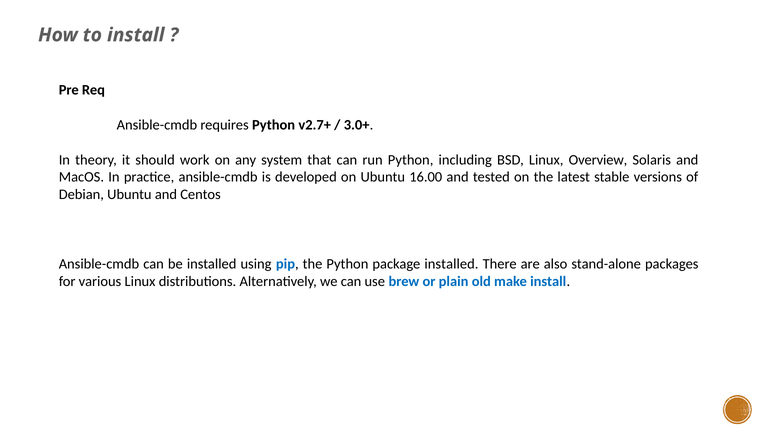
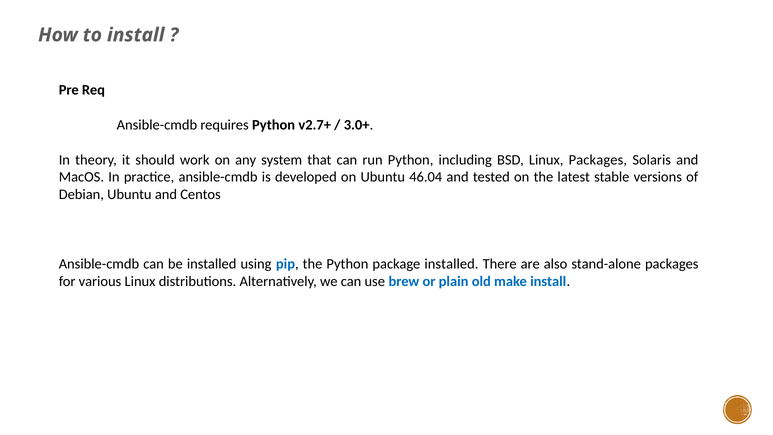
Linux Overview: Overview -> Packages
16.00: 16.00 -> 46.04
